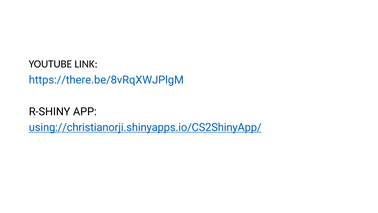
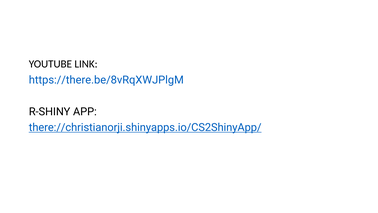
using://christianorji.shinyapps.io/CS2ShinyApp/: using://christianorji.shinyapps.io/CS2ShinyApp/ -> there://christianorji.shinyapps.io/CS2ShinyApp/
